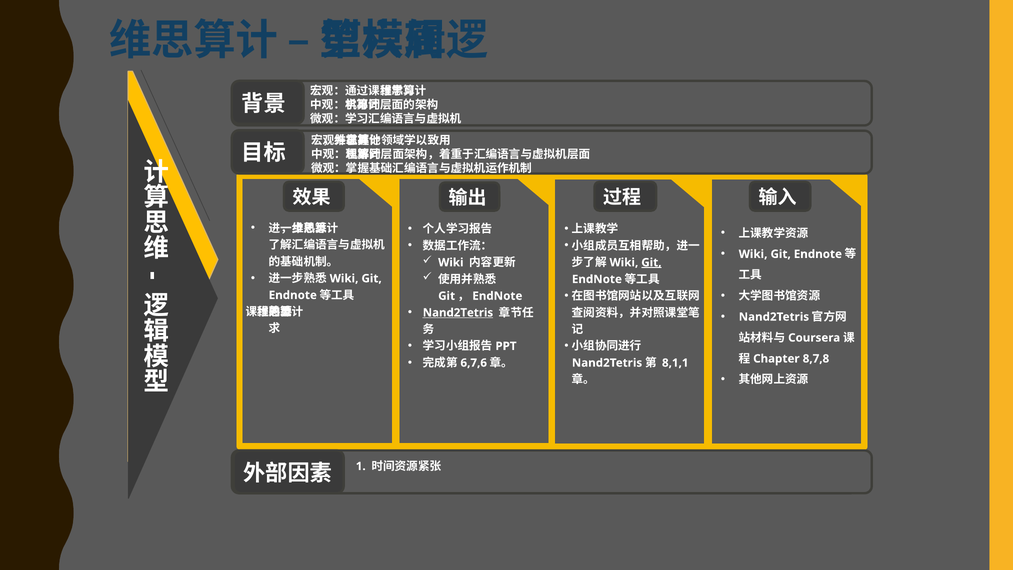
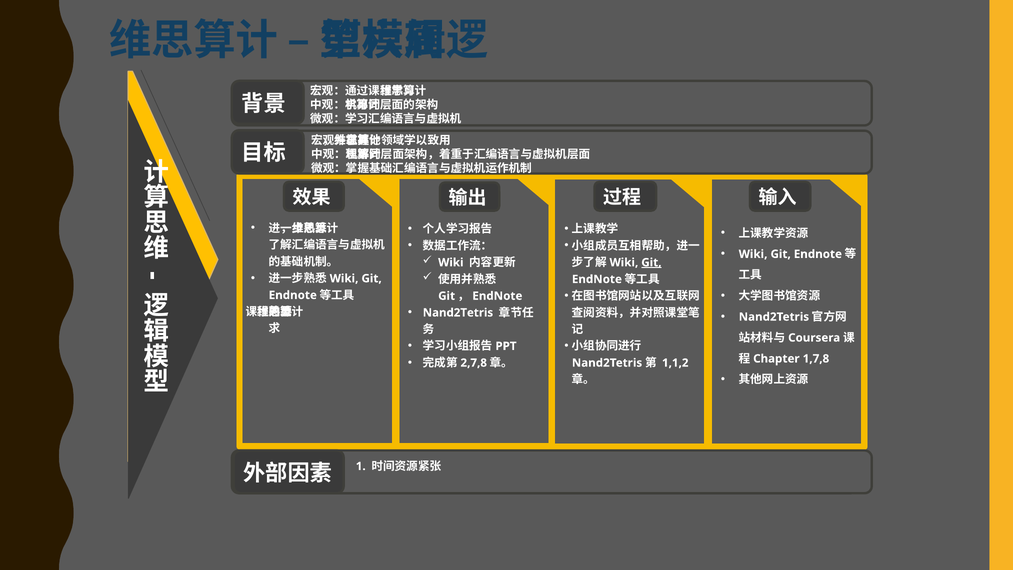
Nand2Tetris at (458, 313) underline: present -> none
8,7,8: 8,7,8 -> 1,7,8
6,7,6: 6,7,6 -> 2,7,8
8,1,1: 8,1,1 -> 1,1,2
